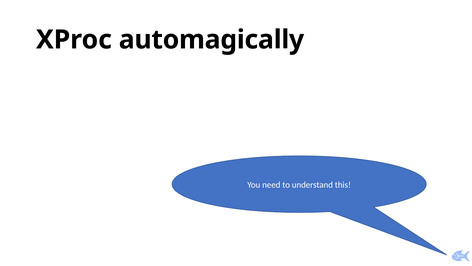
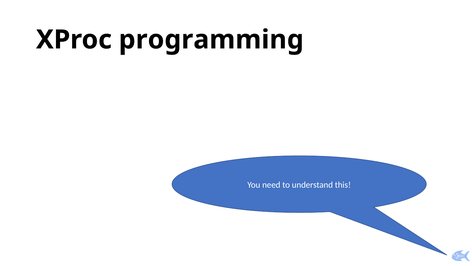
automagically: automagically -> programming
